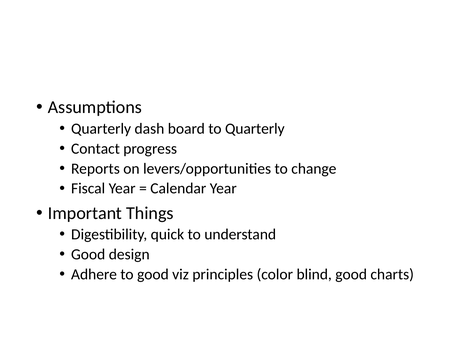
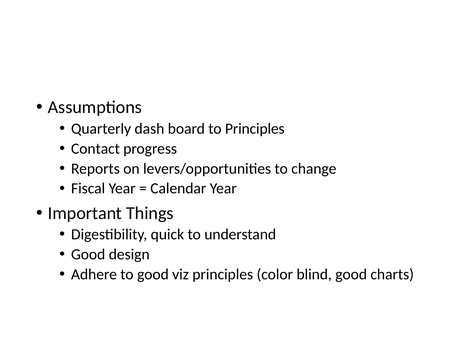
to Quarterly: Quarterly -> Principles
